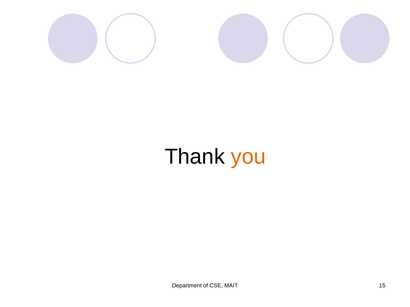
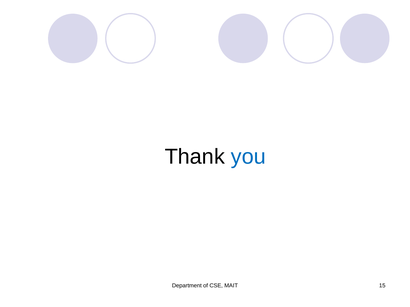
you colour: orange -> blue
